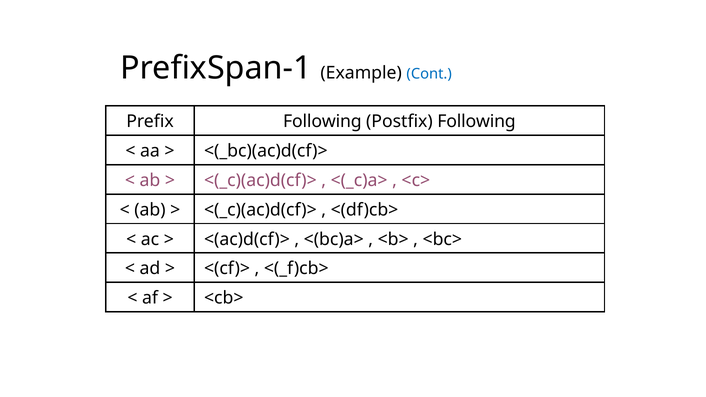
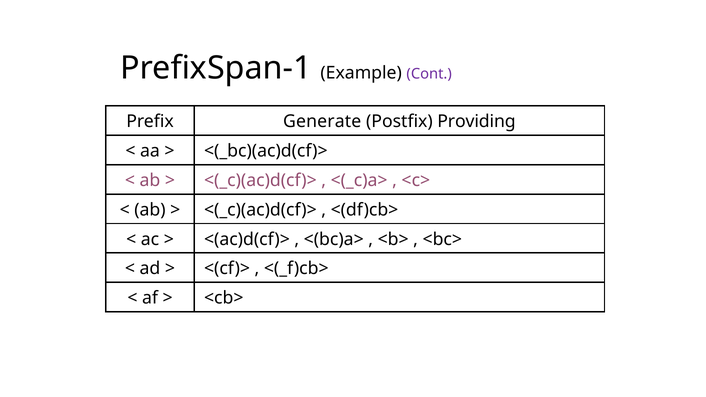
Cont colour: blue -> purple
Prefix Following: Following -> Generate
Postfix Following: Following -> Providing
